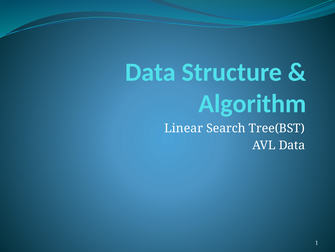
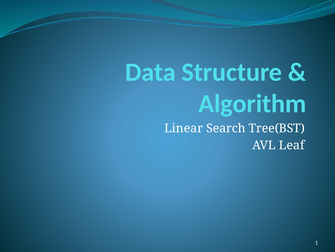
AVL Data: Data -> Leaf
